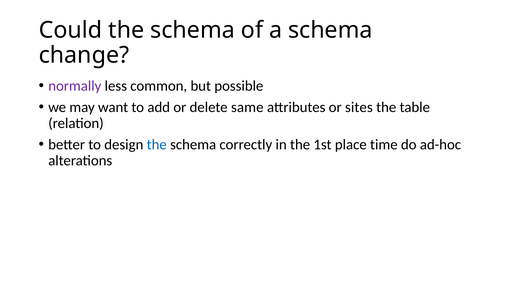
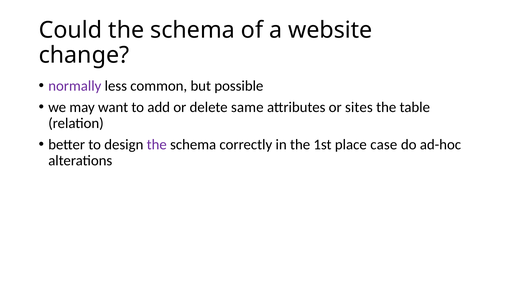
a schema: schema -> website
the at (157, 144) colour: blue -> purple
time: time -> case
